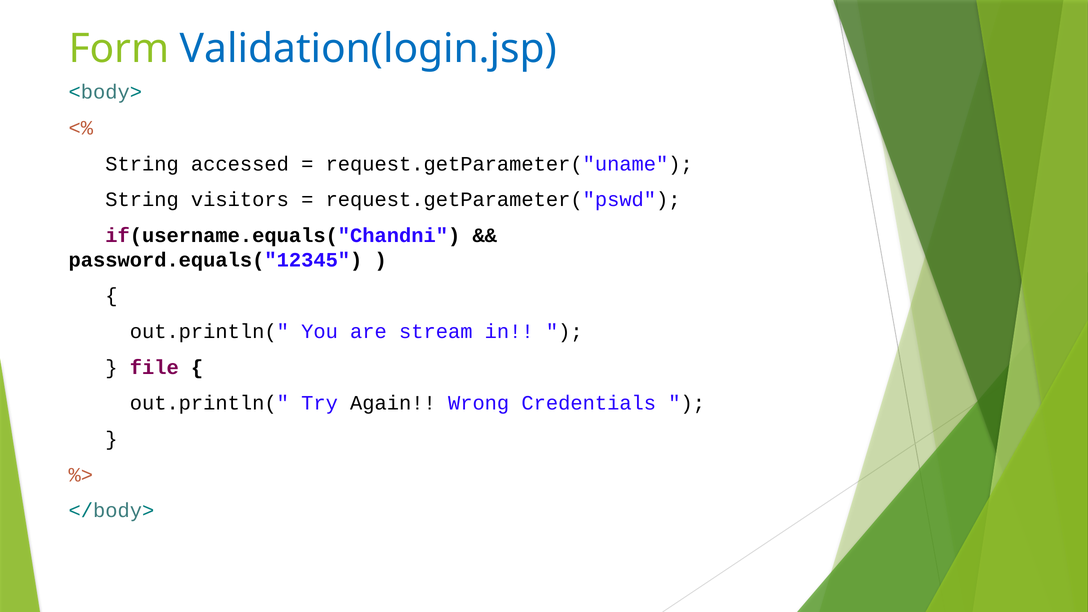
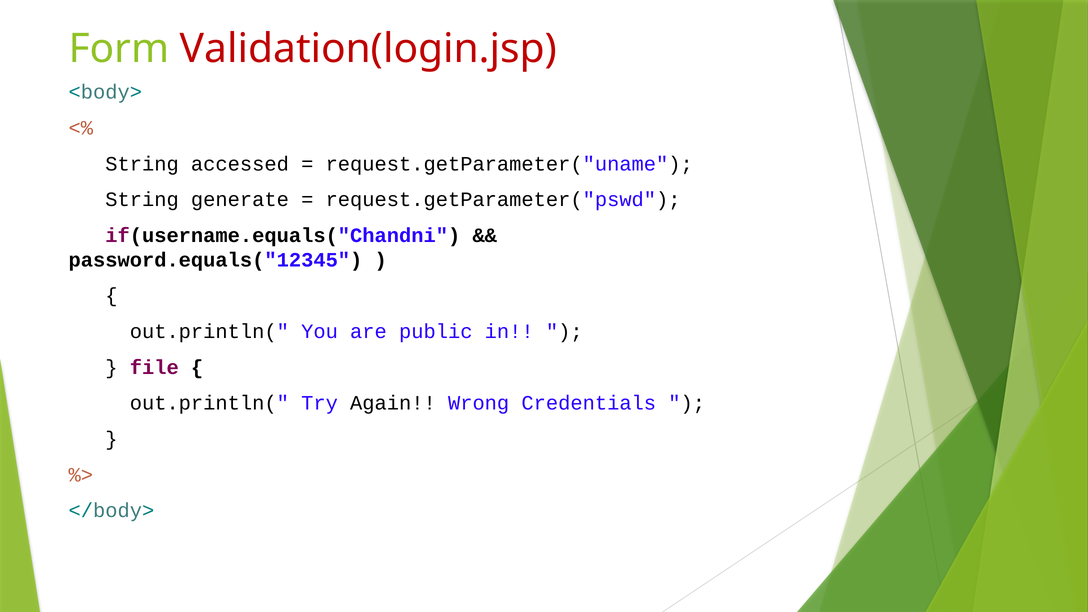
Validation(login.jsp colour: blue -> red
visitors: visitors -> generate
stream: stream -> public
